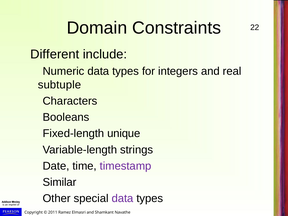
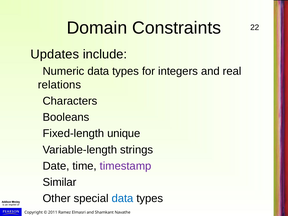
Different: Different -> Updates
subtuple: subtuple -> relations
data at (122, 198) colour: purple -> blue
